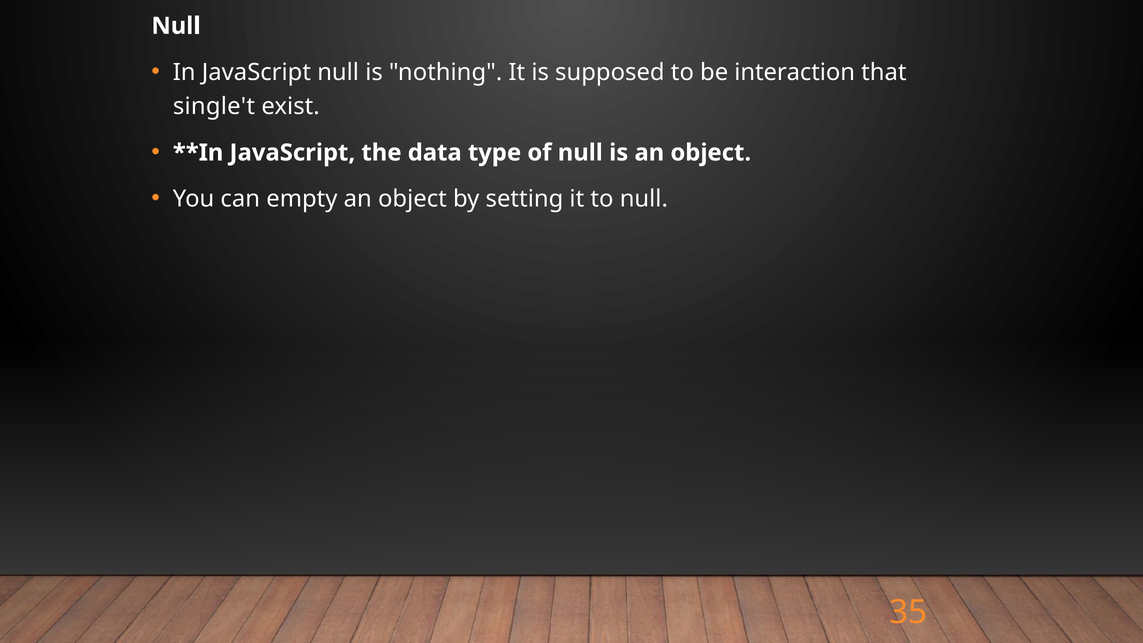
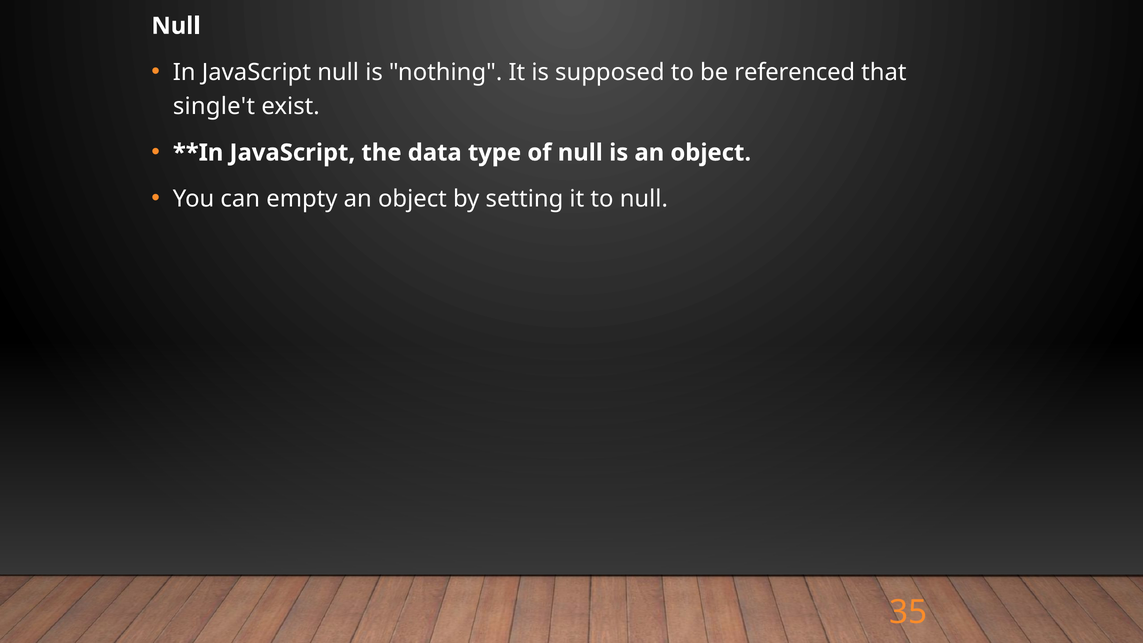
interaction: interaction -> referenced
